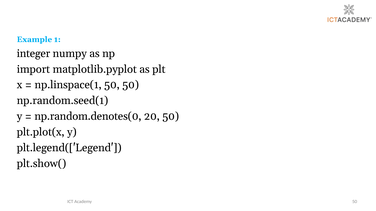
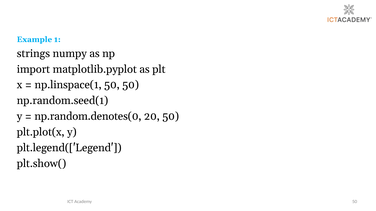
integer: integer -> strings
